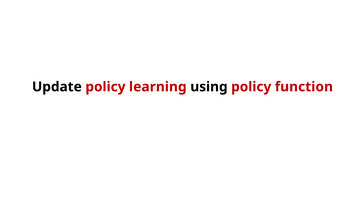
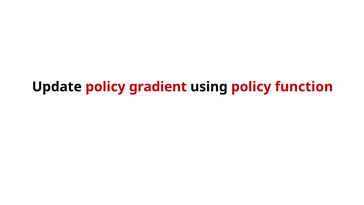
learning: learning -> gradient
